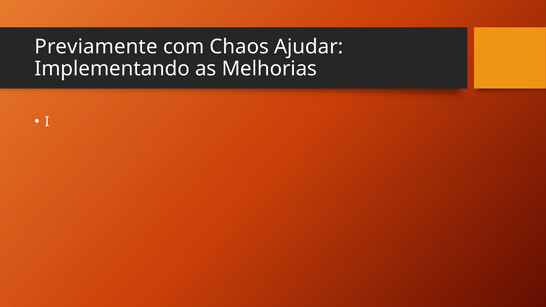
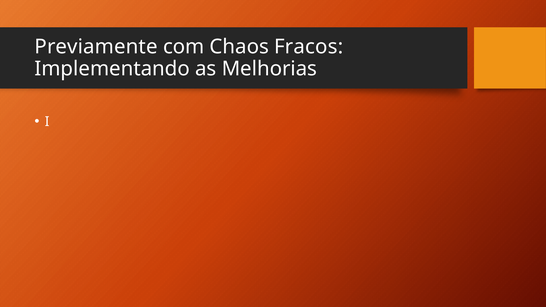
Ajudar: Ajudar -> Fracos
